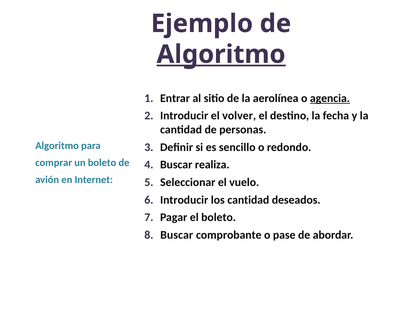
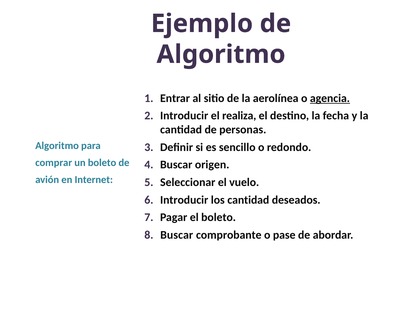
Algoritmo at (221, 54) underline: present -> none
volver: volver -> realiza
realiza: realiza -> origen
